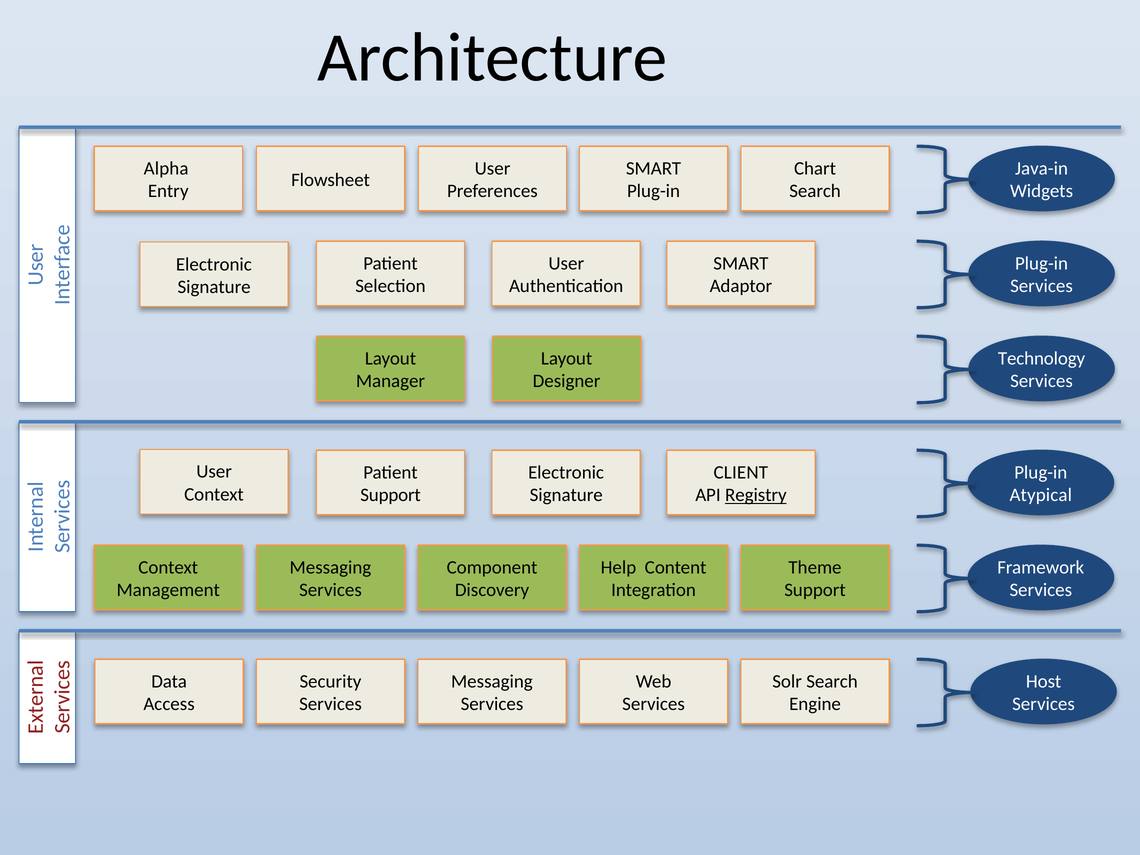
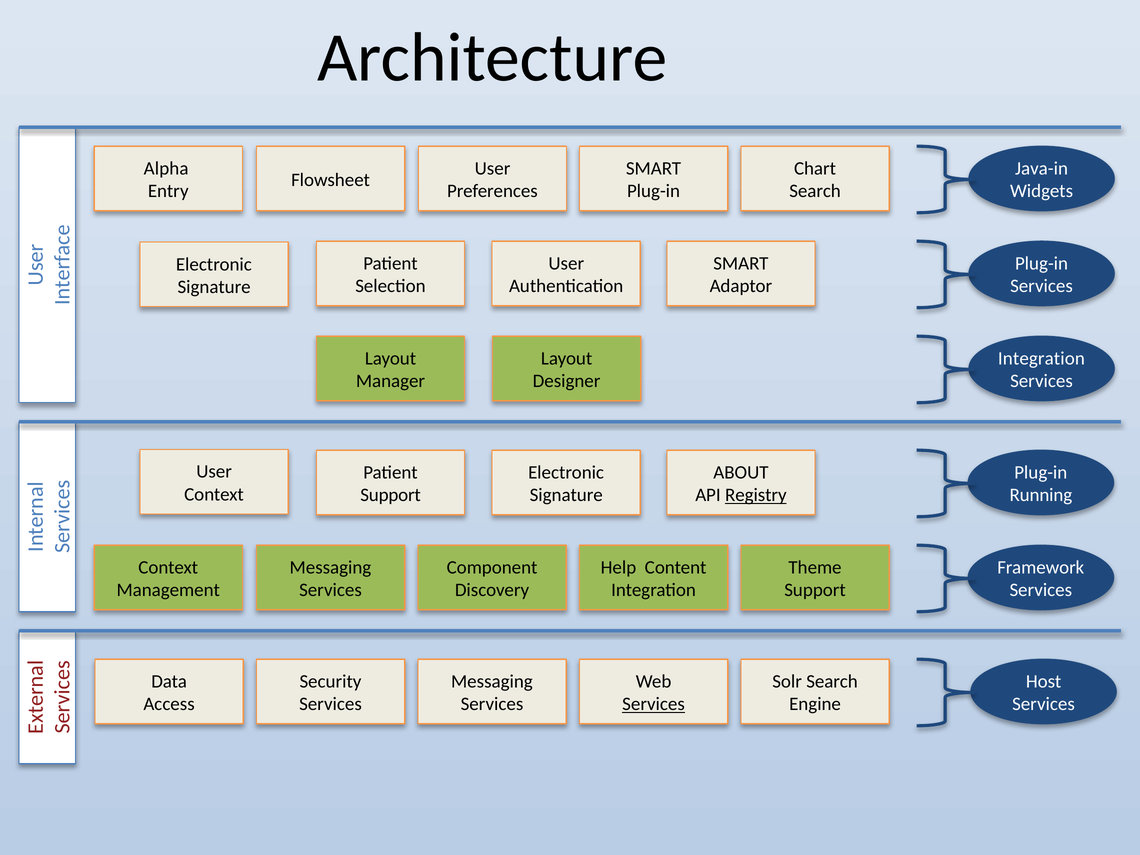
Technology at (1042, 358): Technology -> Integration
CLIENT: CLIENT -> ABOUT
Atypical: Atypical -> Running
Services at (654, 704) underline: none -> present
